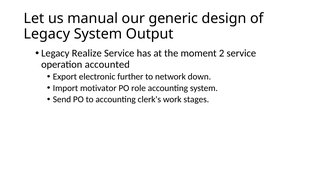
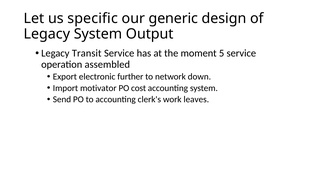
manual: manual -> specific
Realize: Realize -> Transit
2: 2 -> 5
accounted: accounted -> assembled
role: role -> cost
stages: stages -> leaves
